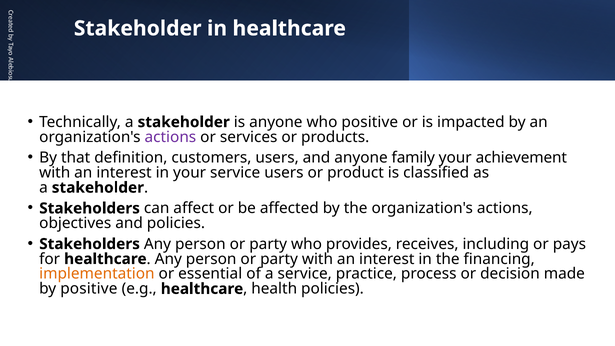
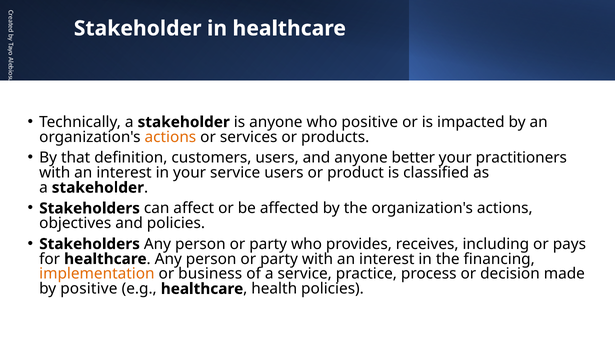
actions at (170, 137) colour: purple -> orange
family: family -> better
achievement: achievement -> practitioners
essential: essential -> business
